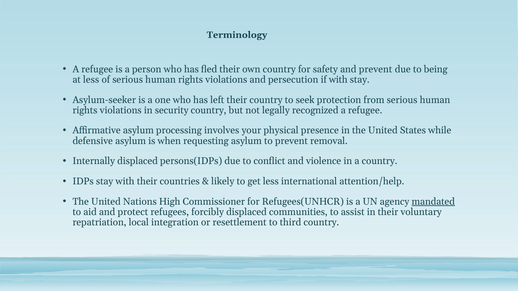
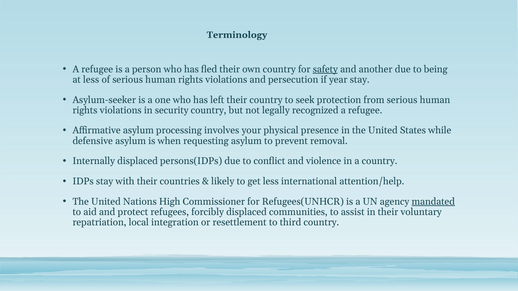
safety underline: none -> present
and prevent: prevent -> another
if with: with -> year
